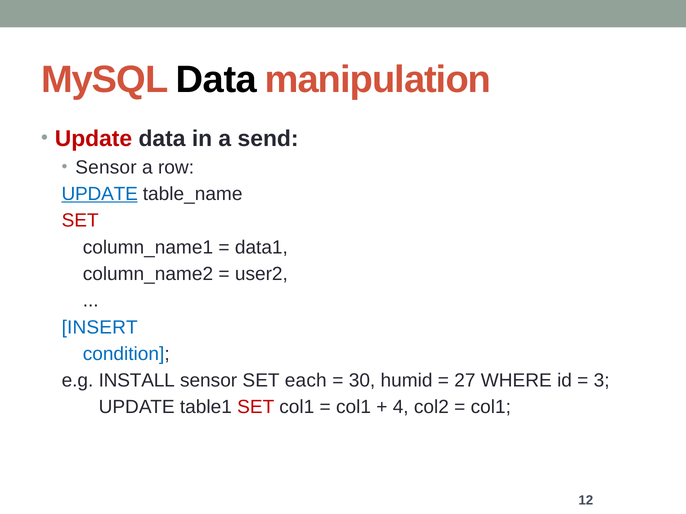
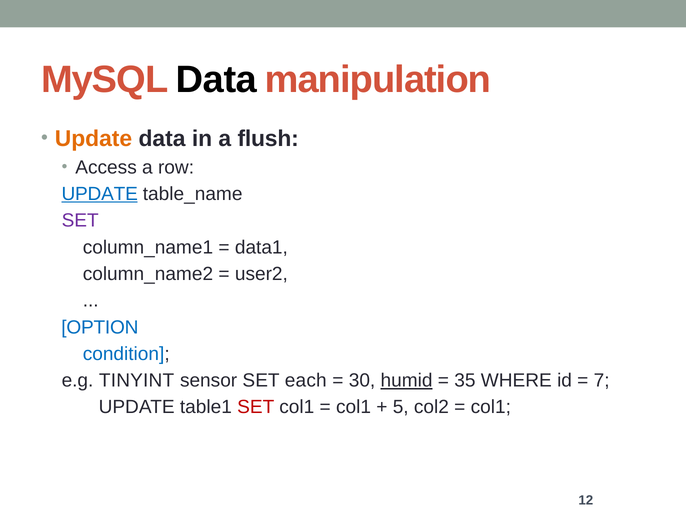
Update at (93, 139) colour: red -> orange
send: send -> flush
Sensor at (106, 167): Sensor -> Access
SET at (80, 221) colour: red -> purple
INSERT: INSERT -> OPTION
INSTALL: INSTALL -> TINYINT
humid underline: none -> present
27: 27 -> 35
3: 3 -> 7
4: 4 -> 5
